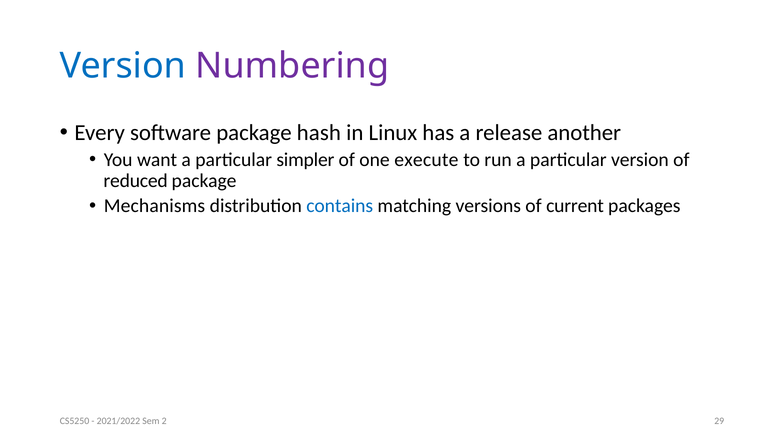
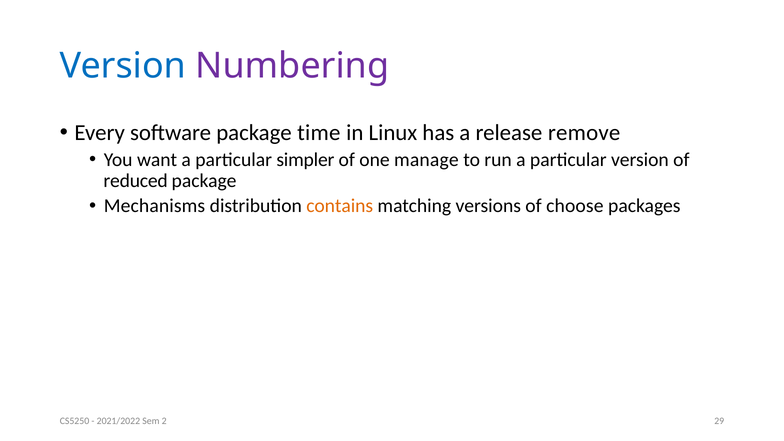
hash: hash -> time
another: another -> remove
execute: execute -> manage
contains colour: blue -> orange
current: current -> choose
